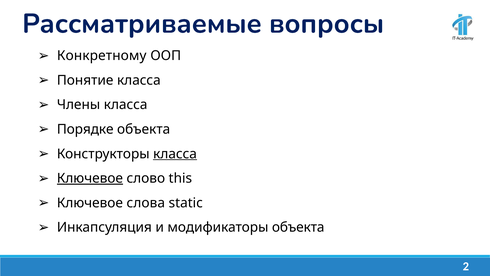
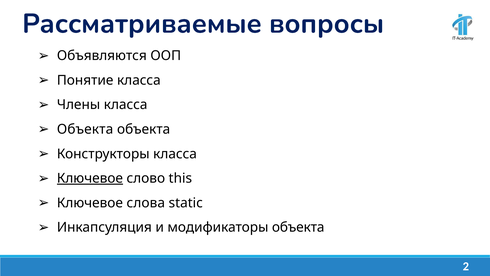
Конкретному: Конкретному -> Объявляются
Порядке at (85, 129): Порядке -> Объекта
класса at (175, 154) underline: present -> none
